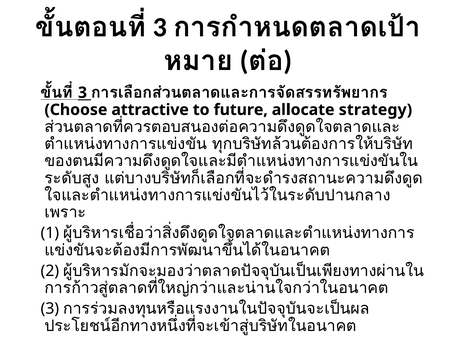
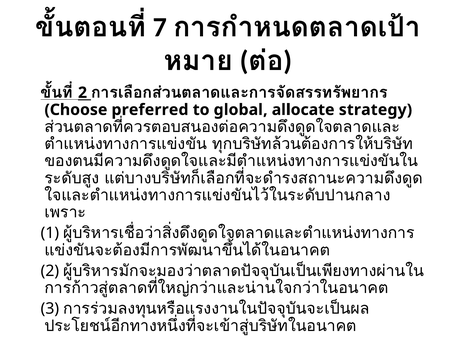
3 at (160, 27): 3 -> 7
3 at (83, 93): 3 -> 2
attractive: attractive -> preferred
future: future -> global
